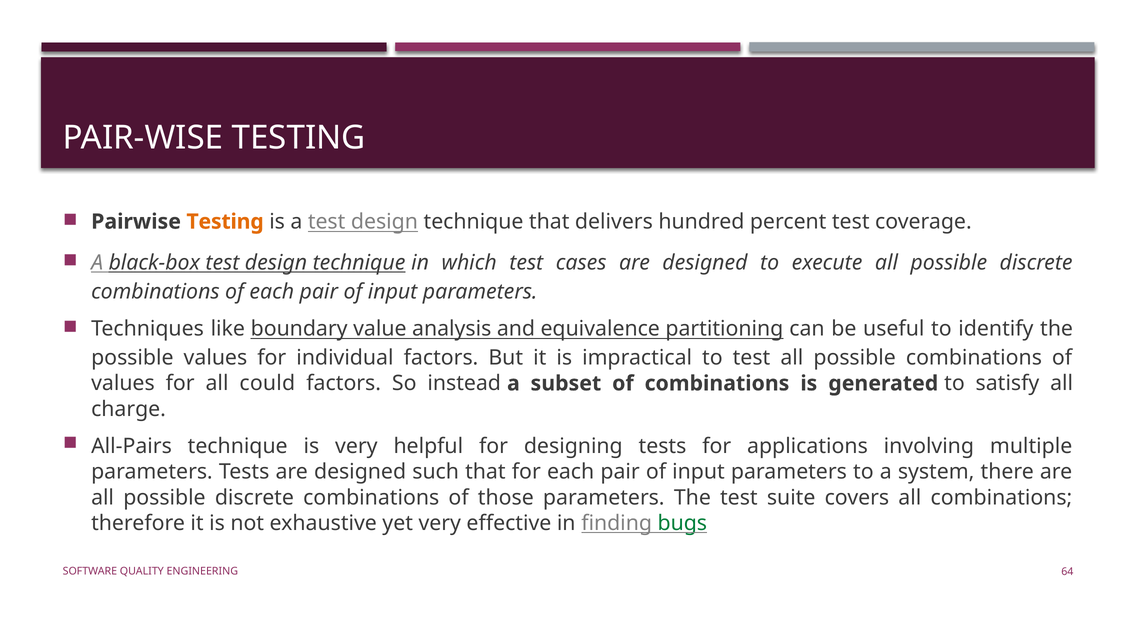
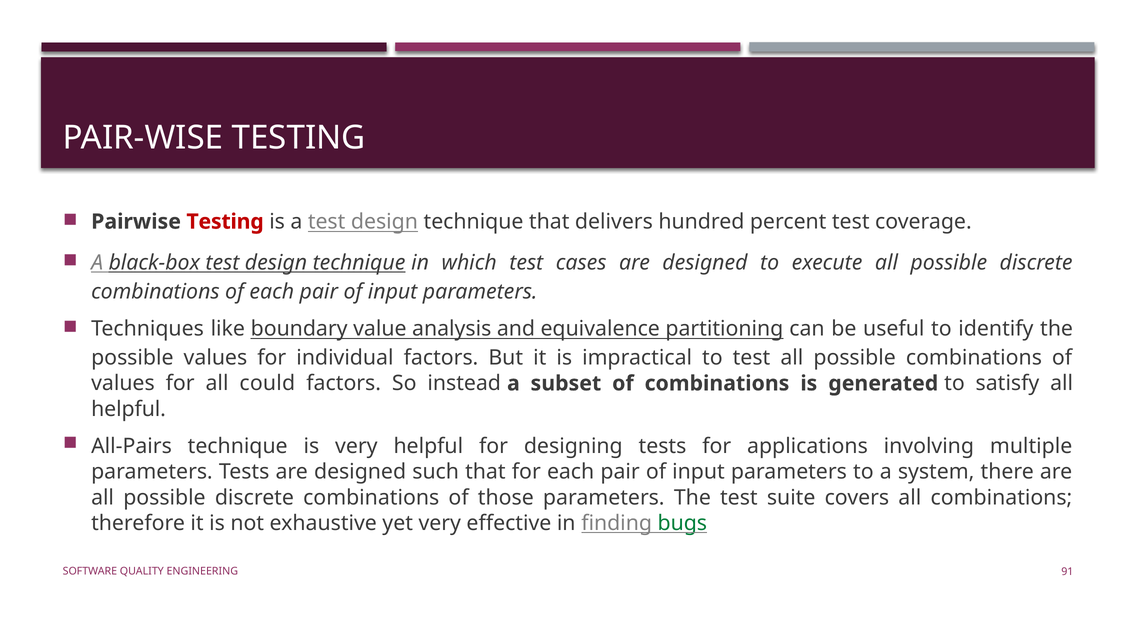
Testing at (225, 222) colour: orange -> red
charge at (129, 409): charge -> helpful
64: 64 -> 91
